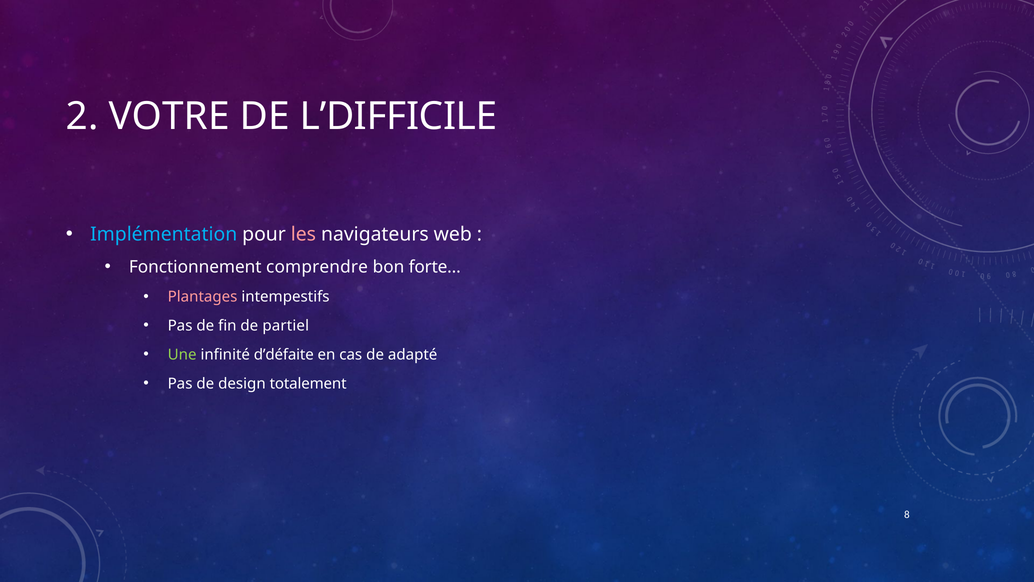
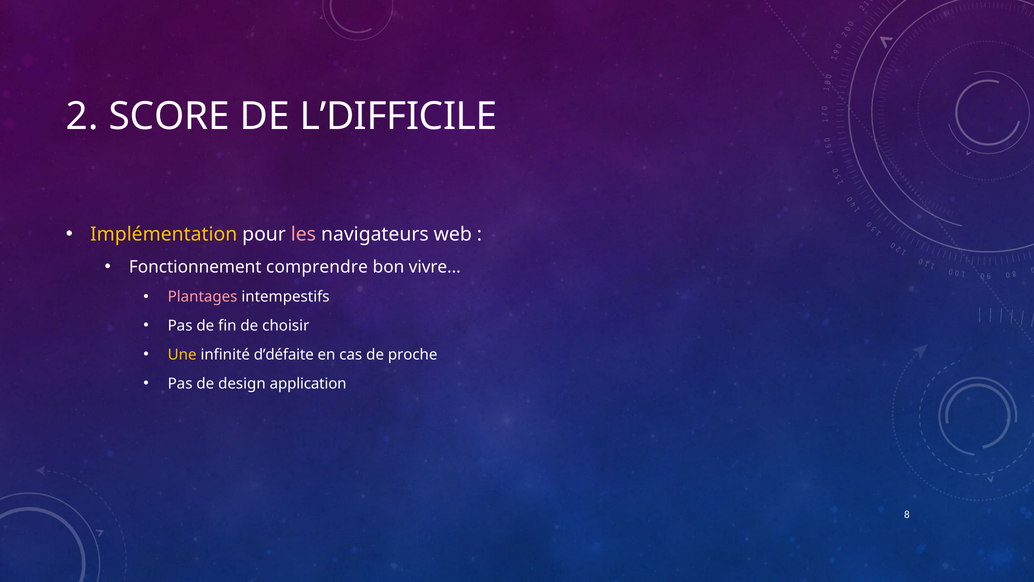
VOTRE: VOTRE -> SCORE
Implémentation colour: light blue -> yellow
forte…: forte… -> vivre…
partiel: partiel -> choisir
Une colour: light green -> yellow
adapté: adapté -> proche
totalement: totalement -> application
